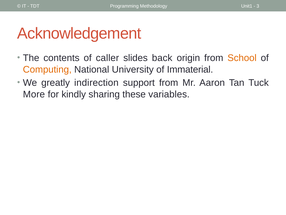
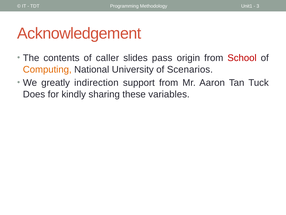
back: back -> pass
School colour: orange -> red
Immaterial: Immaterial -> Scenarios
More: More -> Does
